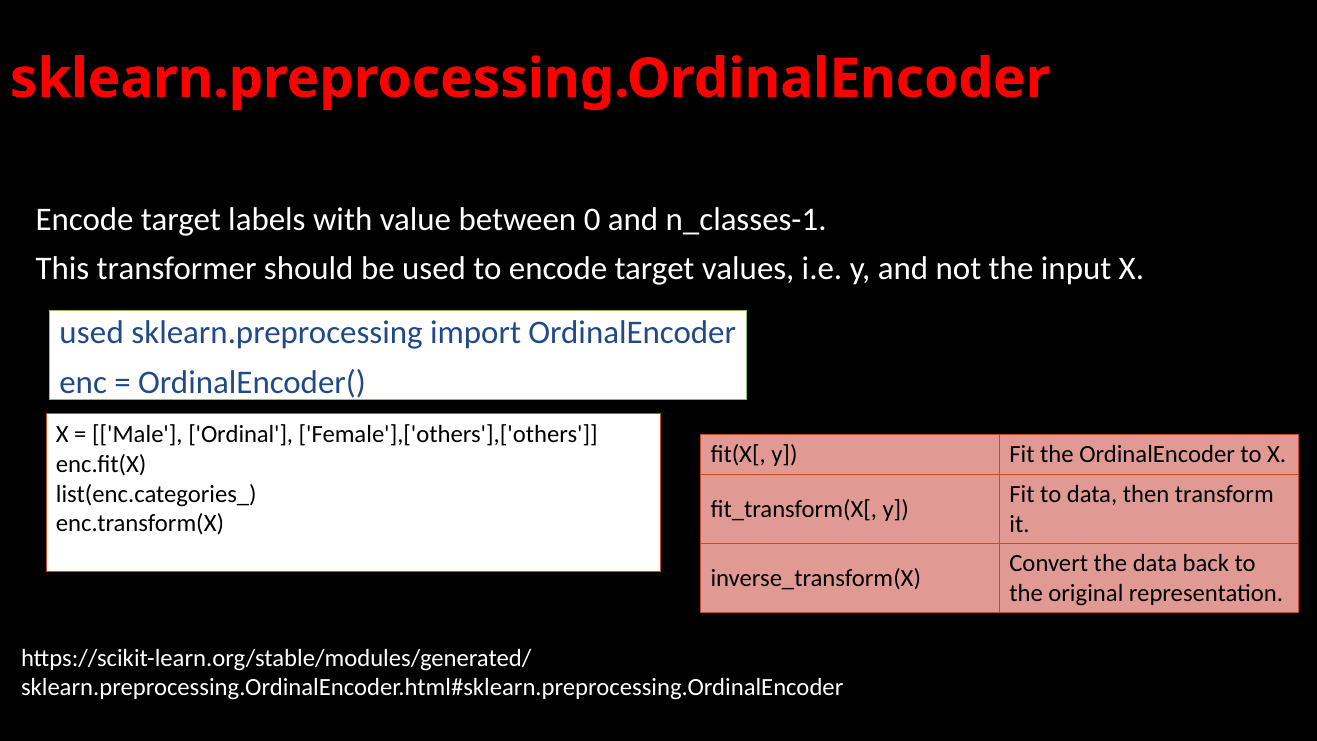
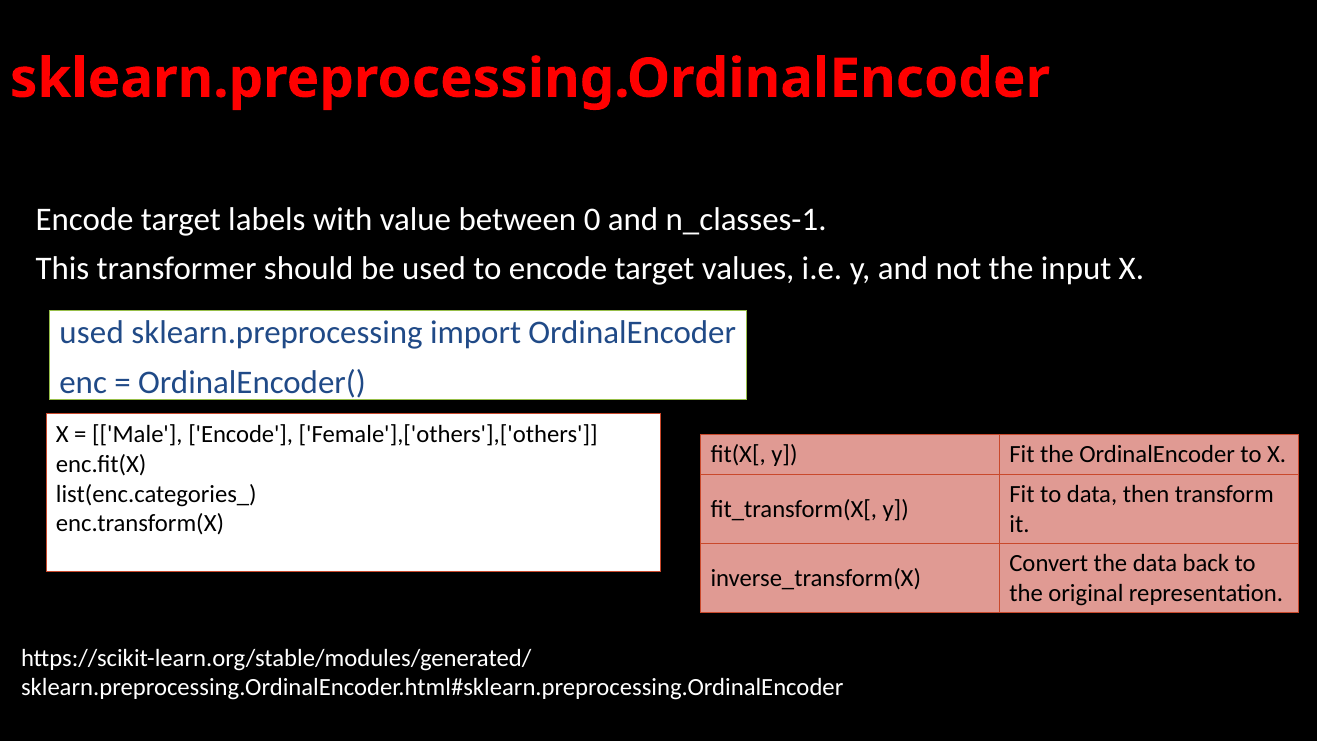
Male Ordinal: Ordinal -> Encode
